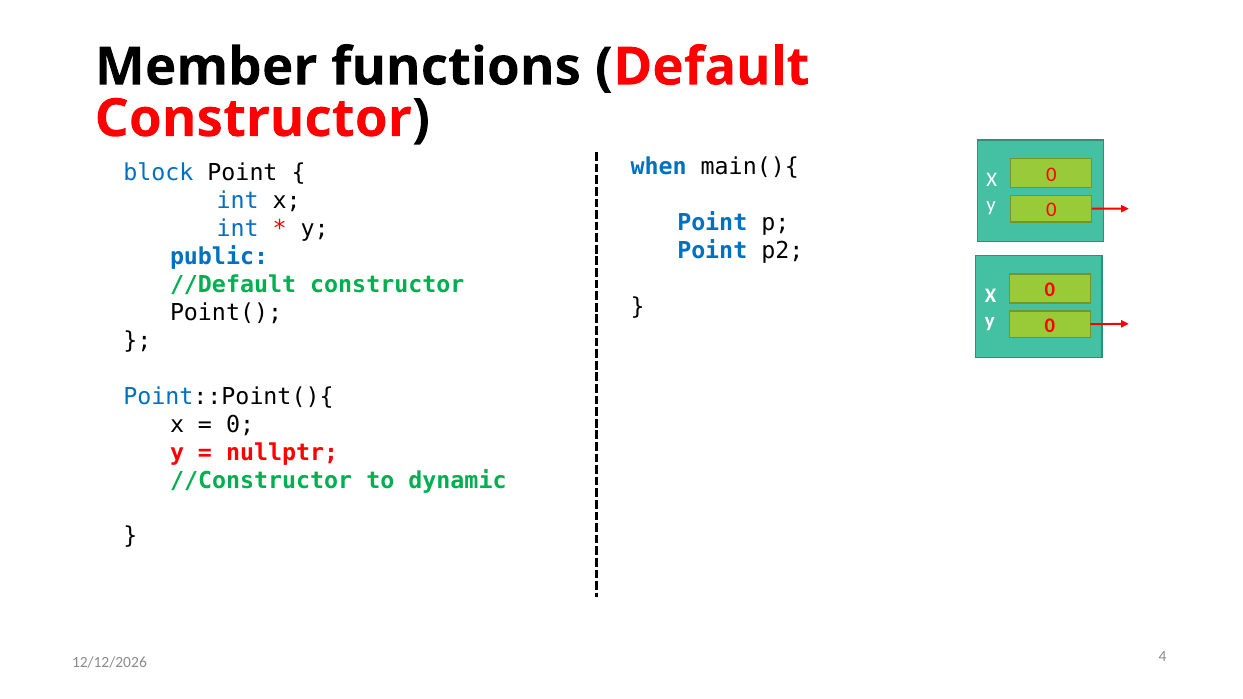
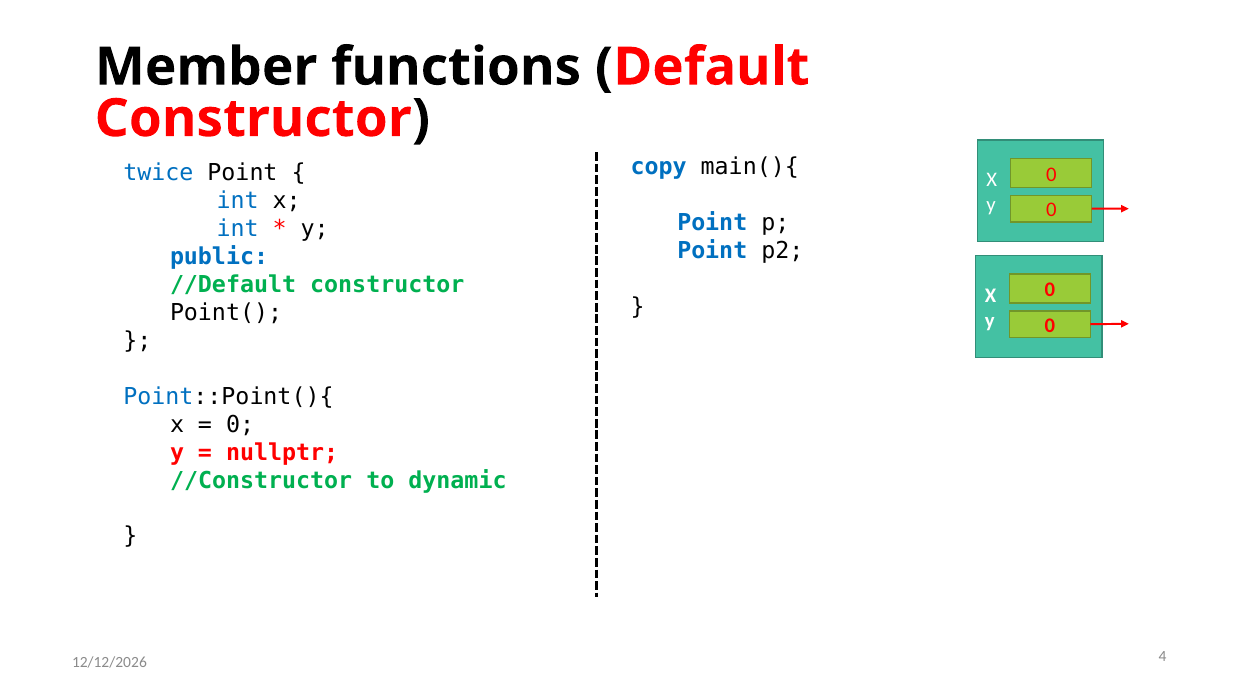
when: when -> copy
block: block -> twice
